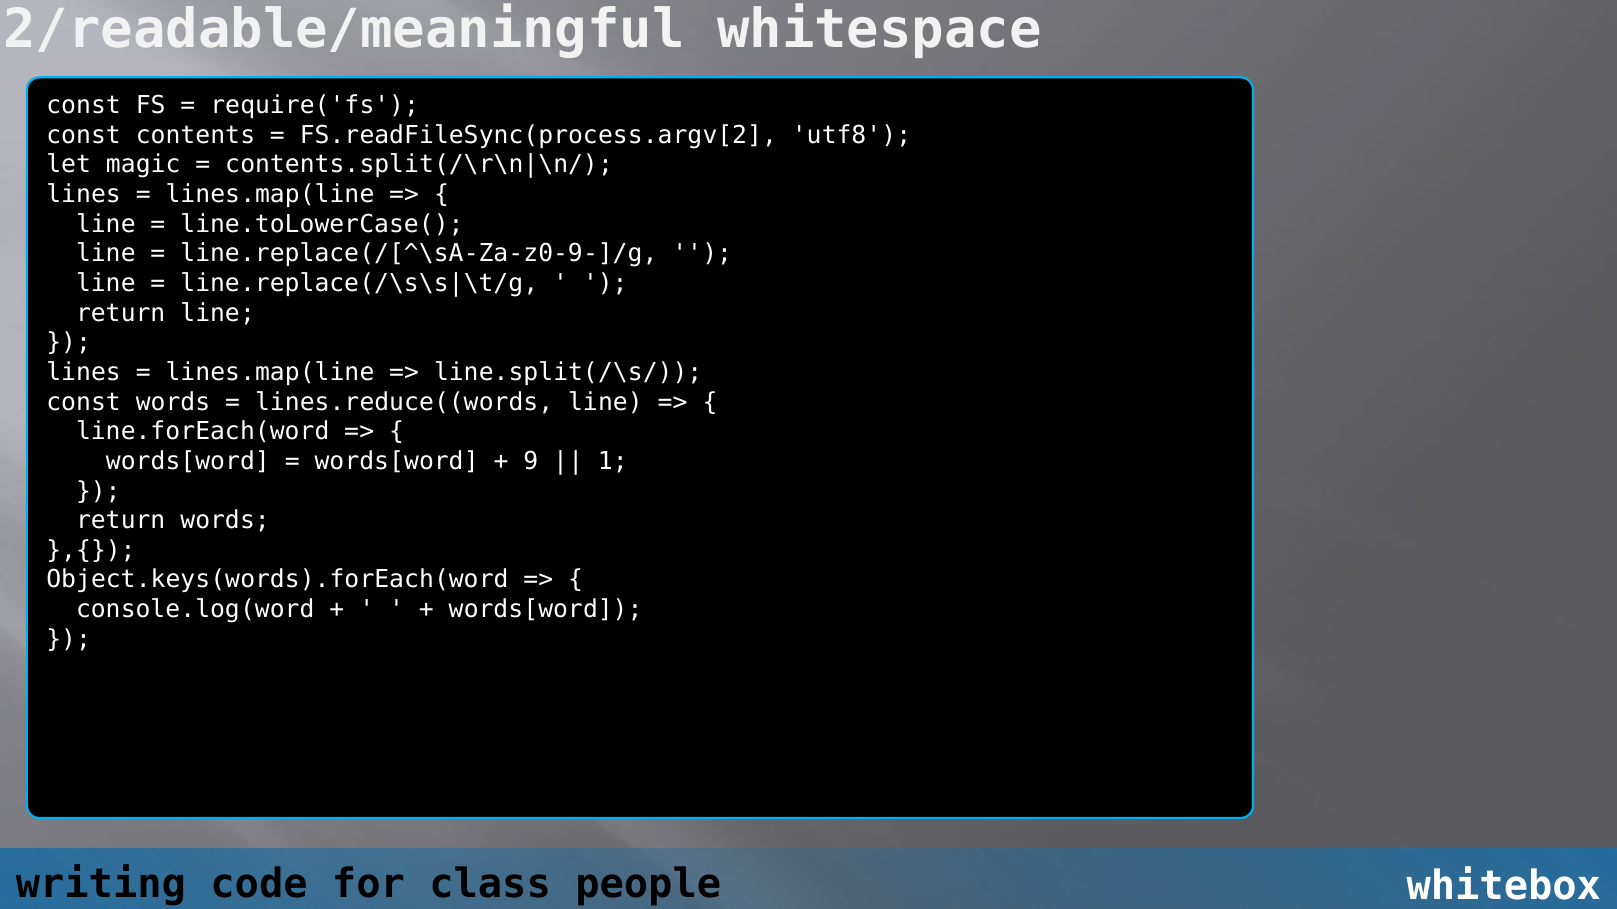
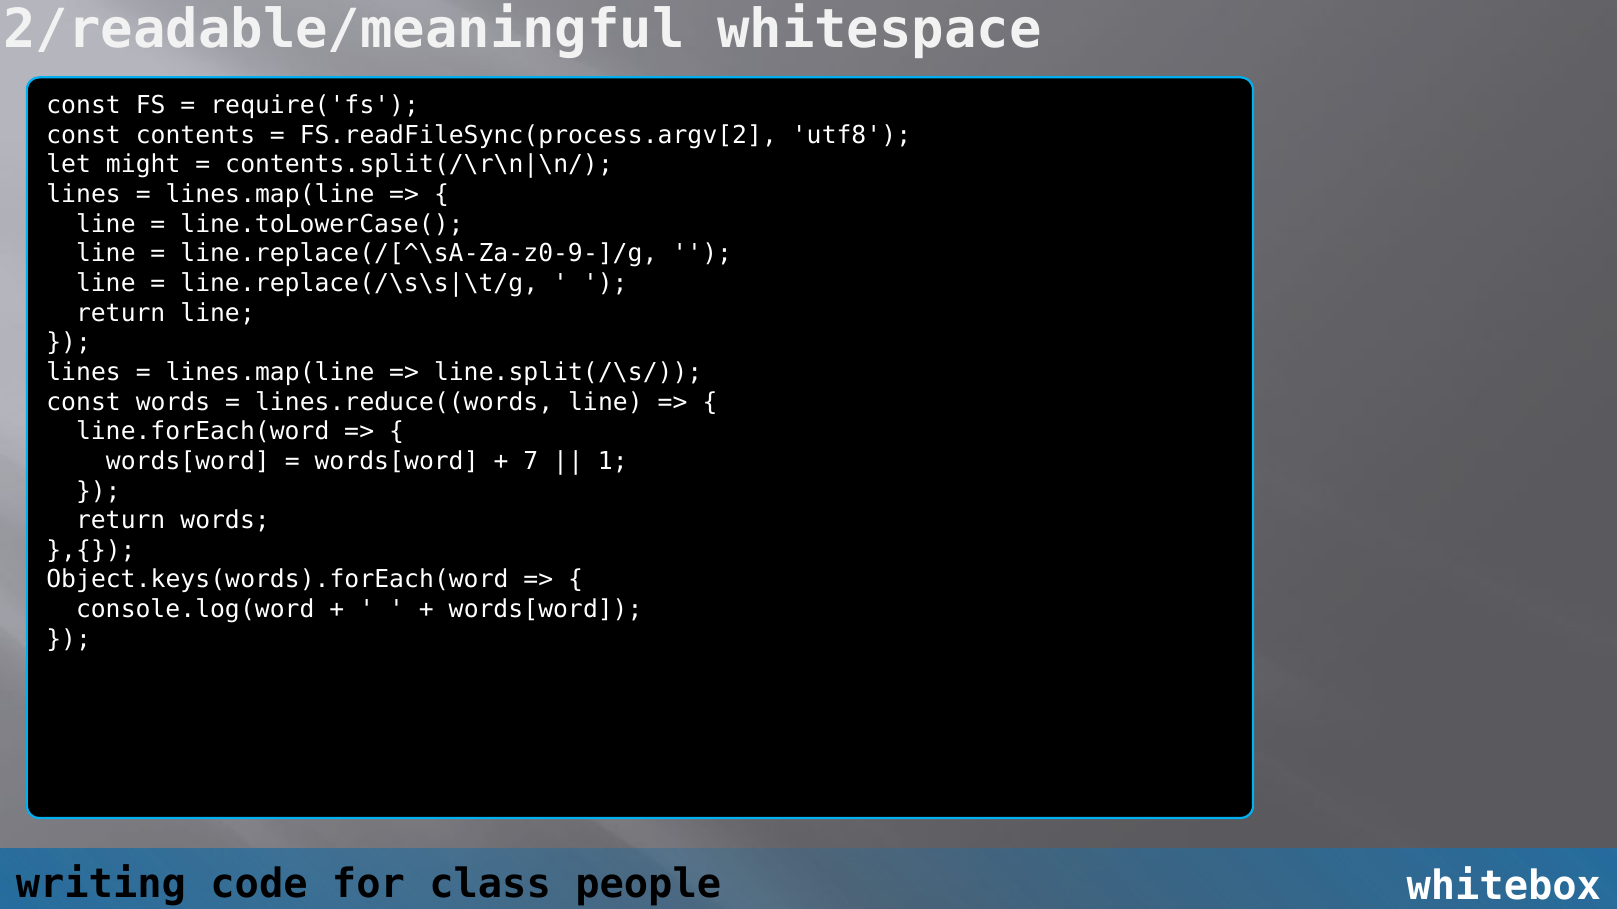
magic: magic -> might
9: 9 -> 7
